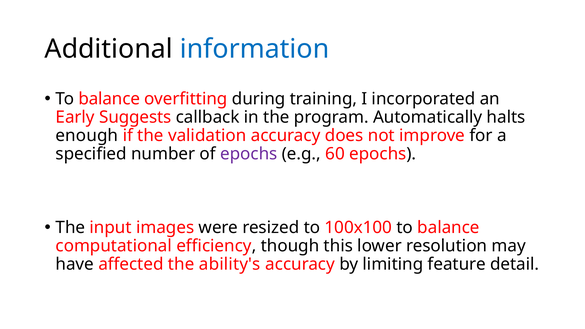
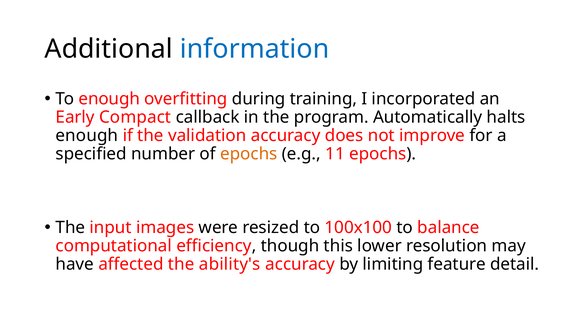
balance at (109, 99): balance -> enough
Suggests: Suggests -> Compact
epochs at (249, 154) colour: purple -> orange
60: 60 -> 11
